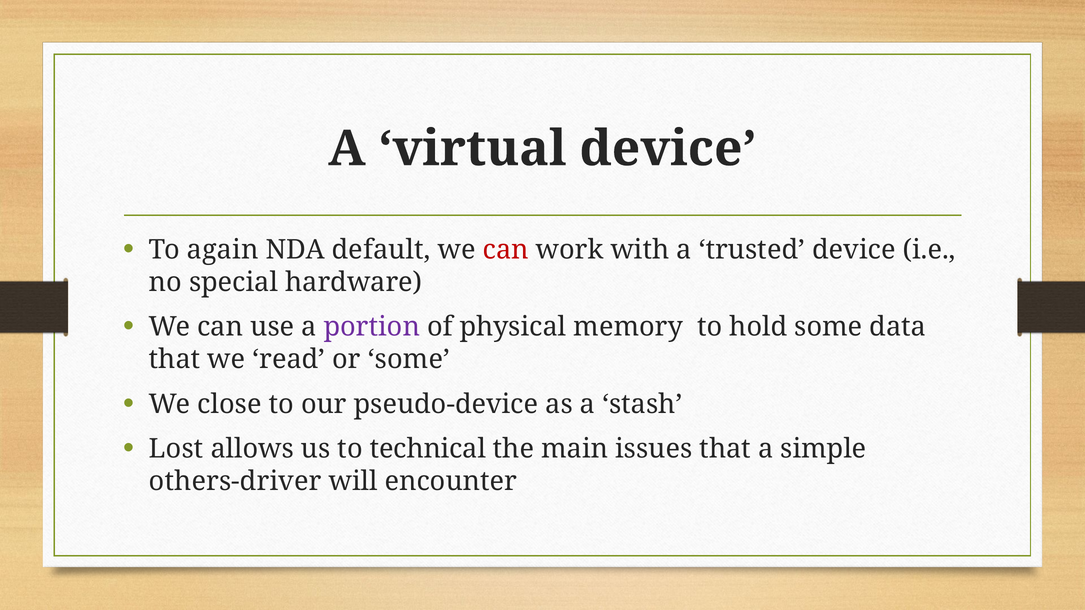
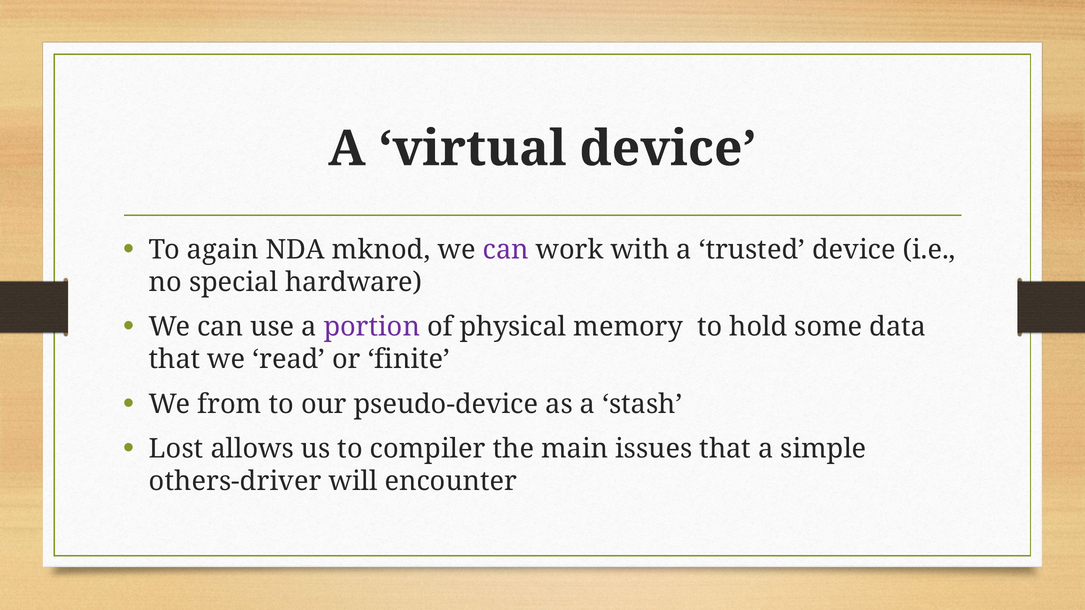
default: default -> mknod
can at (506, 250) colour: red -> purple
or some: some -> finite
close: close -> from
technical: technical -> compiler
